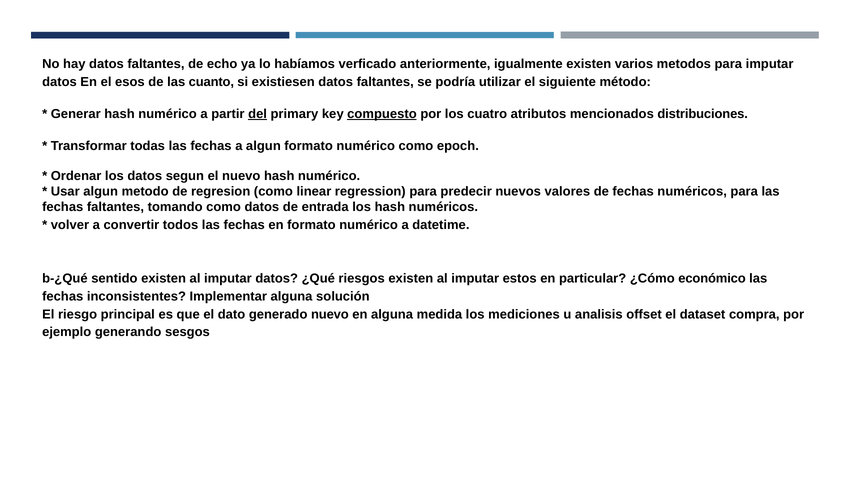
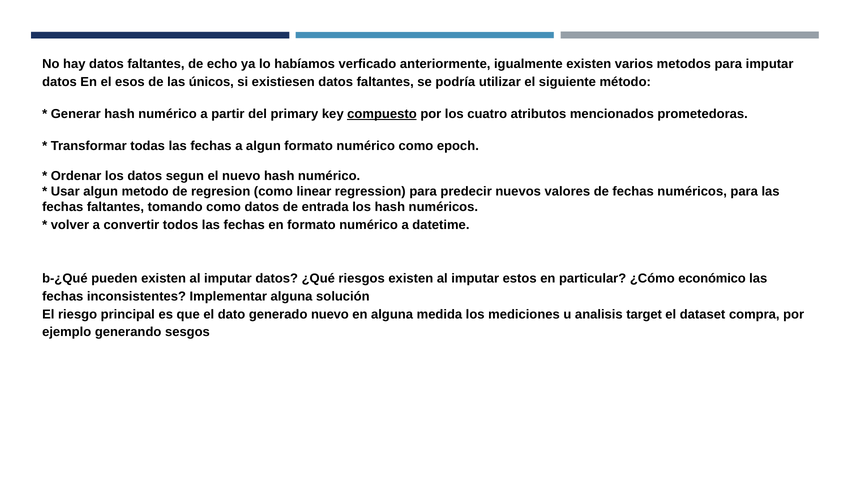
cuanto: cuanto -> únicos
del underline: present -> none
distribuciones: distribuciones -> prometedoras
sentido: sentido -> pueden
offset: offset -> target
